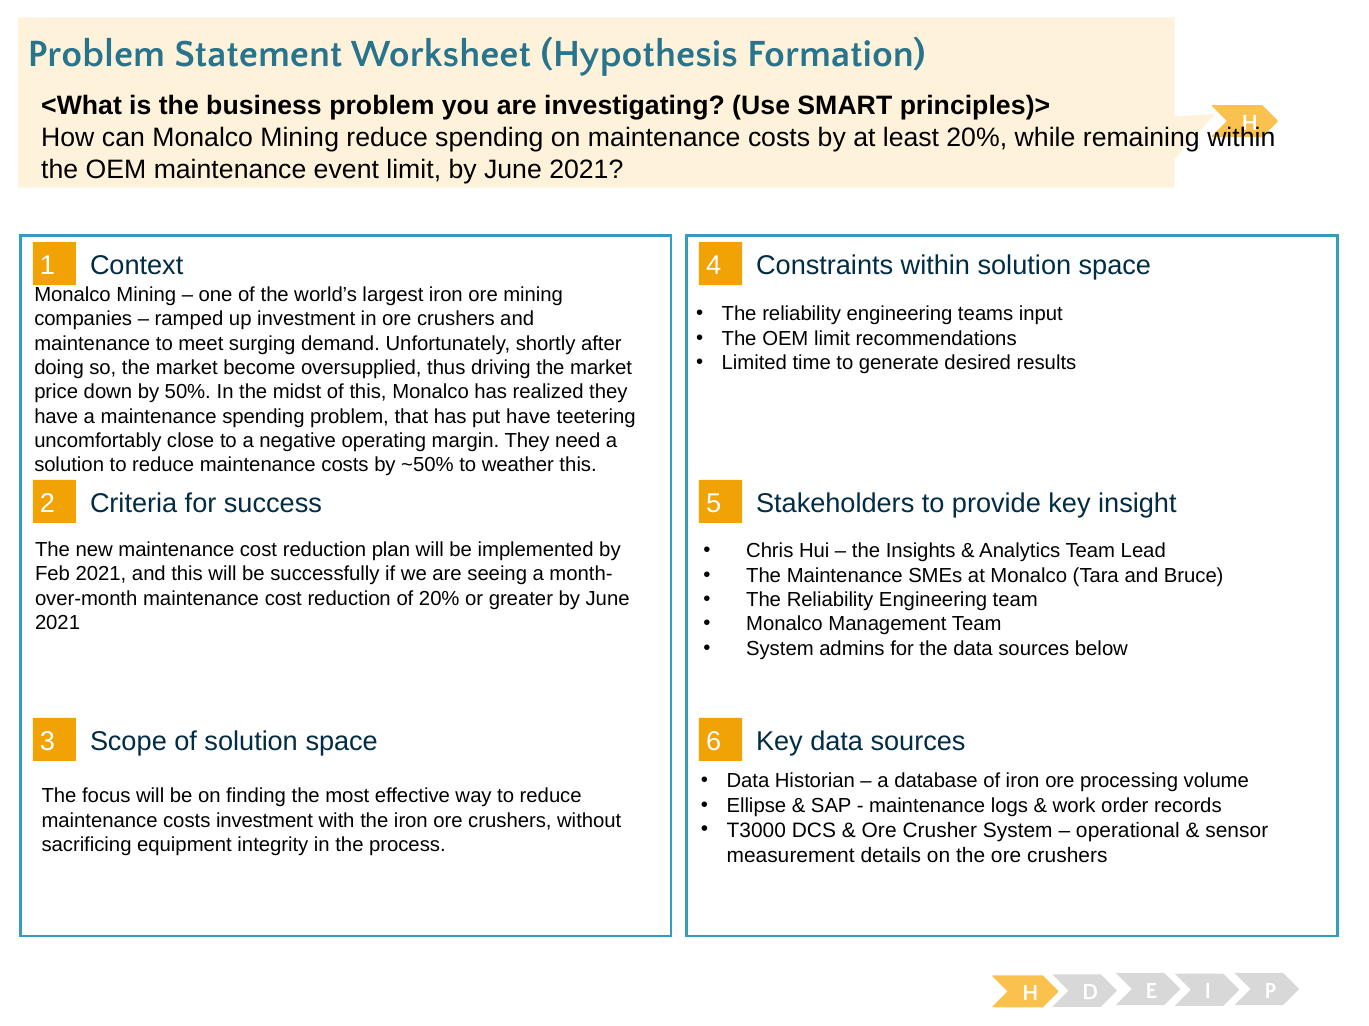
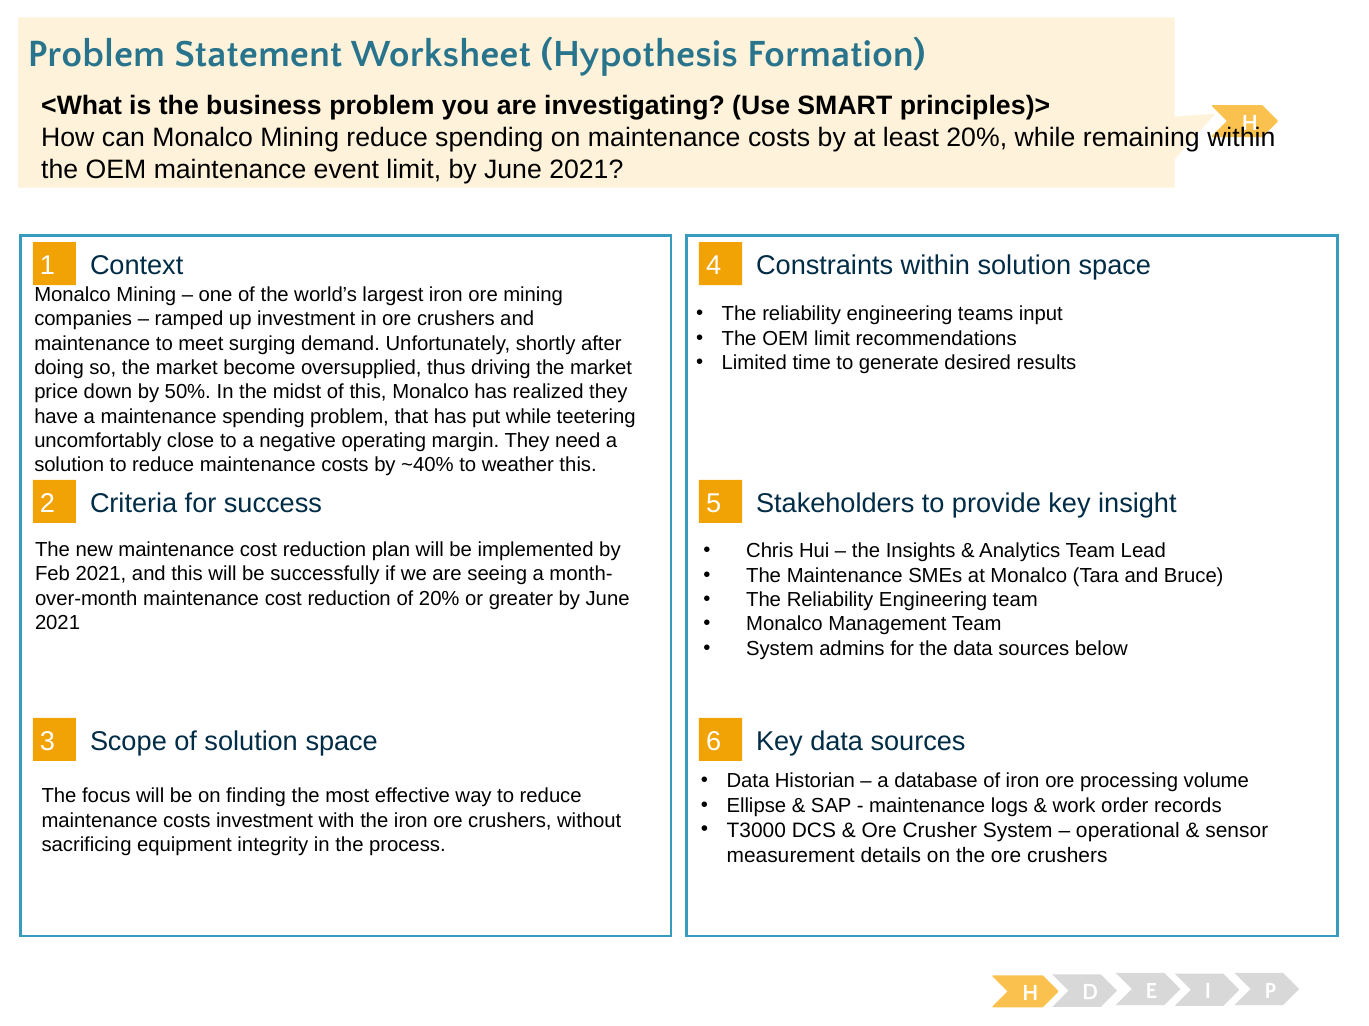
put have: have -> while
~50%: ~50% -> ~40%
